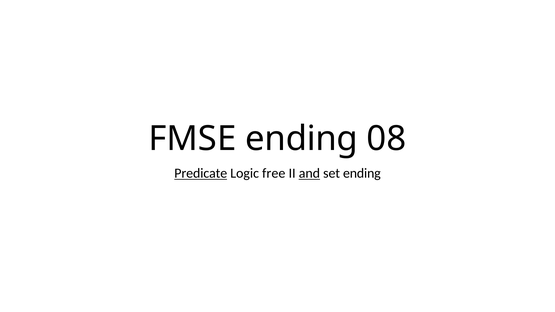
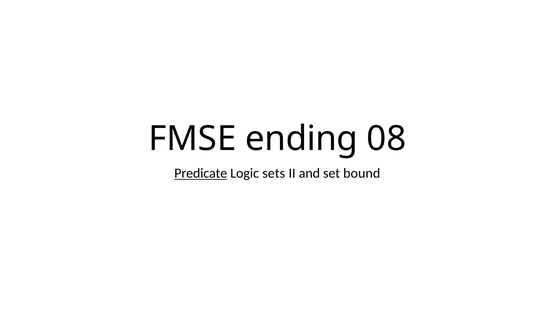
free: free -> sets
and underline: present -> none
set ending: ending -> bound
